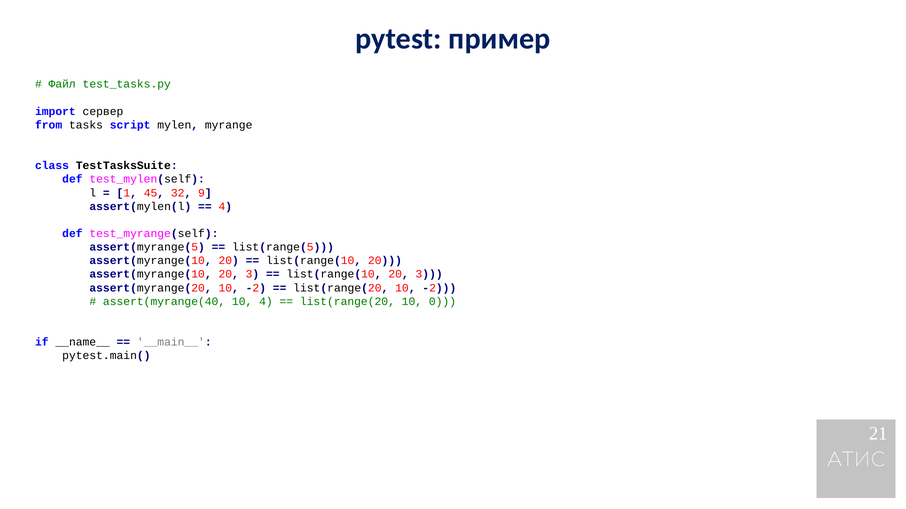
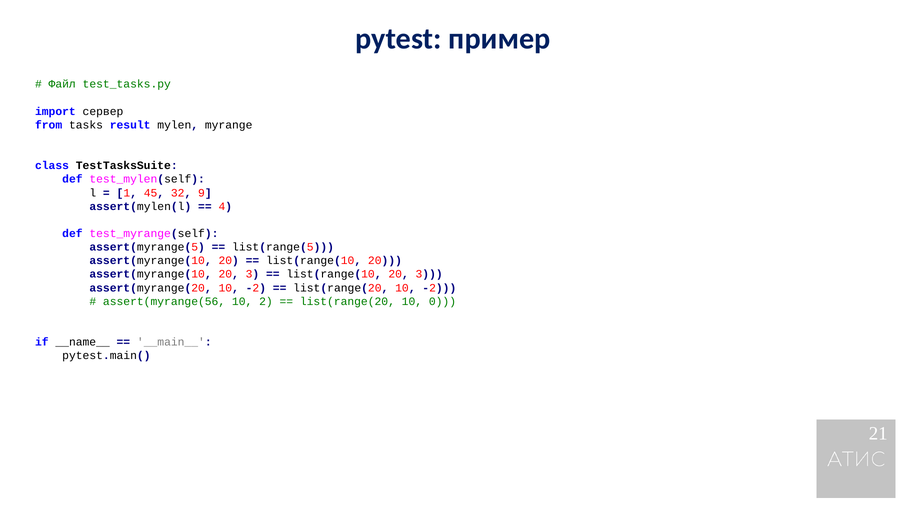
script: script -> result
assert(myrange(40: assert(myrange(40 -> assert(myrange(56
10 4: 4 -> 2
